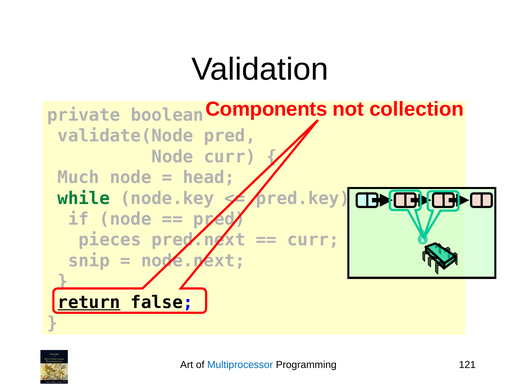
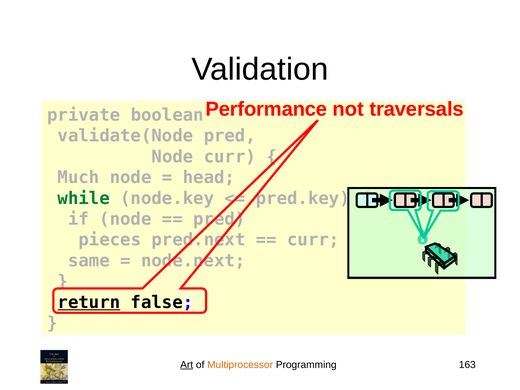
Components: Components -> Performance
collection: collection -> traversals
snip: snip -> same
Art underline: none -> present
Multiprocessor colour: blue -> orange
121: 121 -> 163
